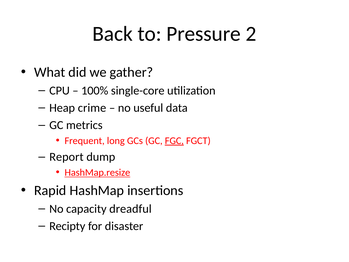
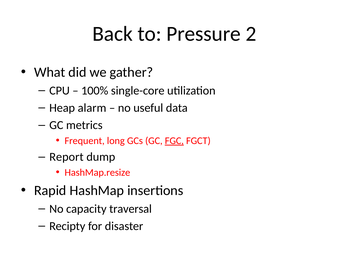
crime: crime -> alarm
HashMap.resize underline: present -> none
dreadful: dreadful -> traversal
